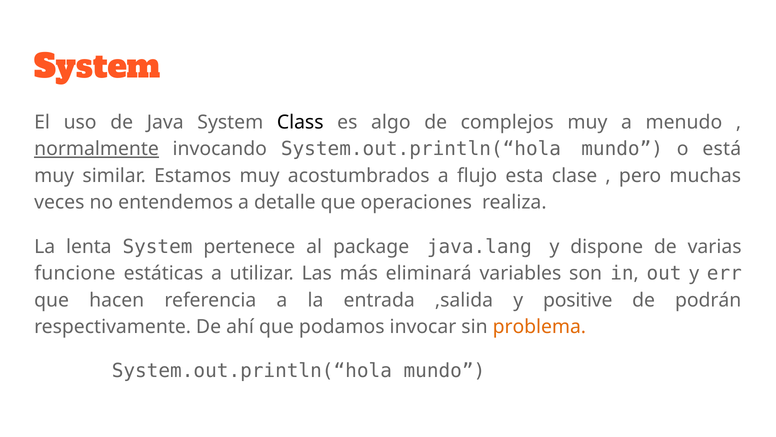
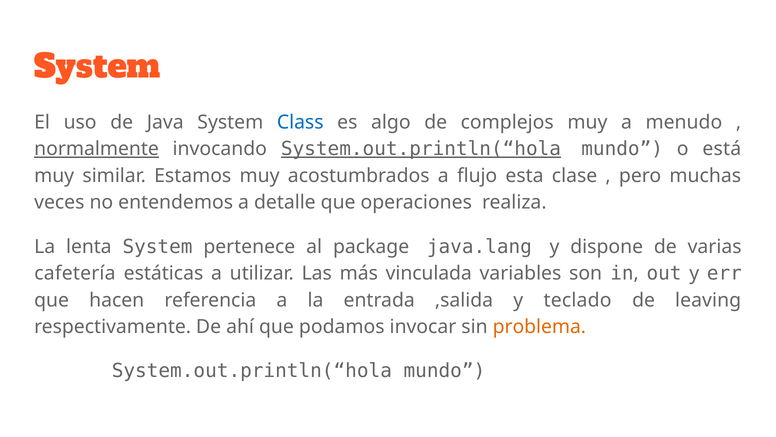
Class colour: black -> blue
System.out.println(“hola at (421, 149) underline: none -> present
funcione: funcione -> cafetería
eliminará: eliminará -> vinculada
positive: positive -> teclado
podrán: podrán -> leaving
